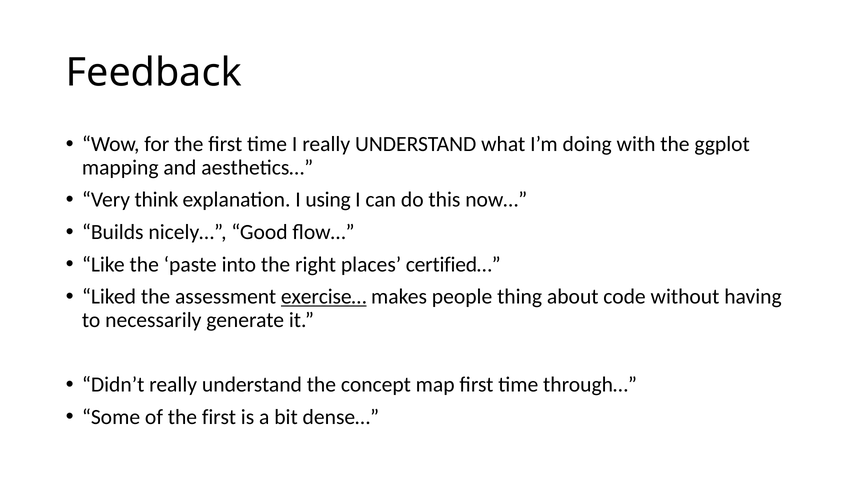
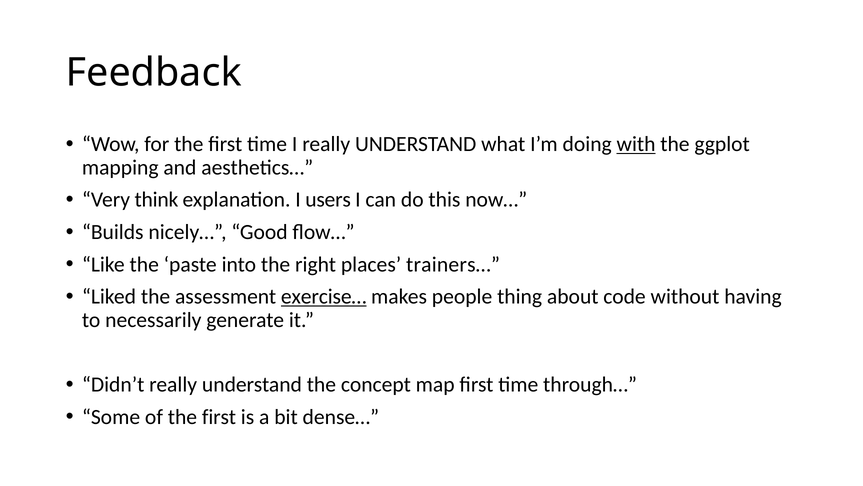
with underline: none -> present
using: using -> users
certified…: certified… -> trainers…
